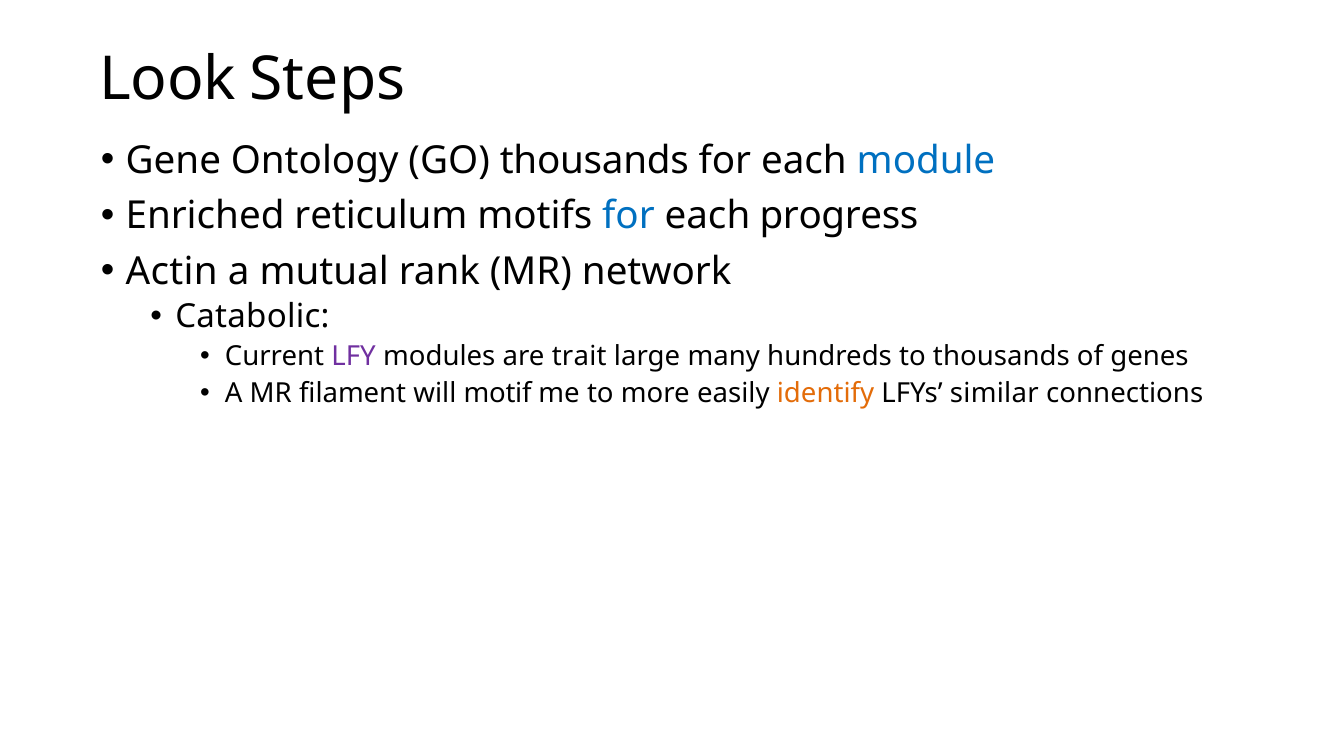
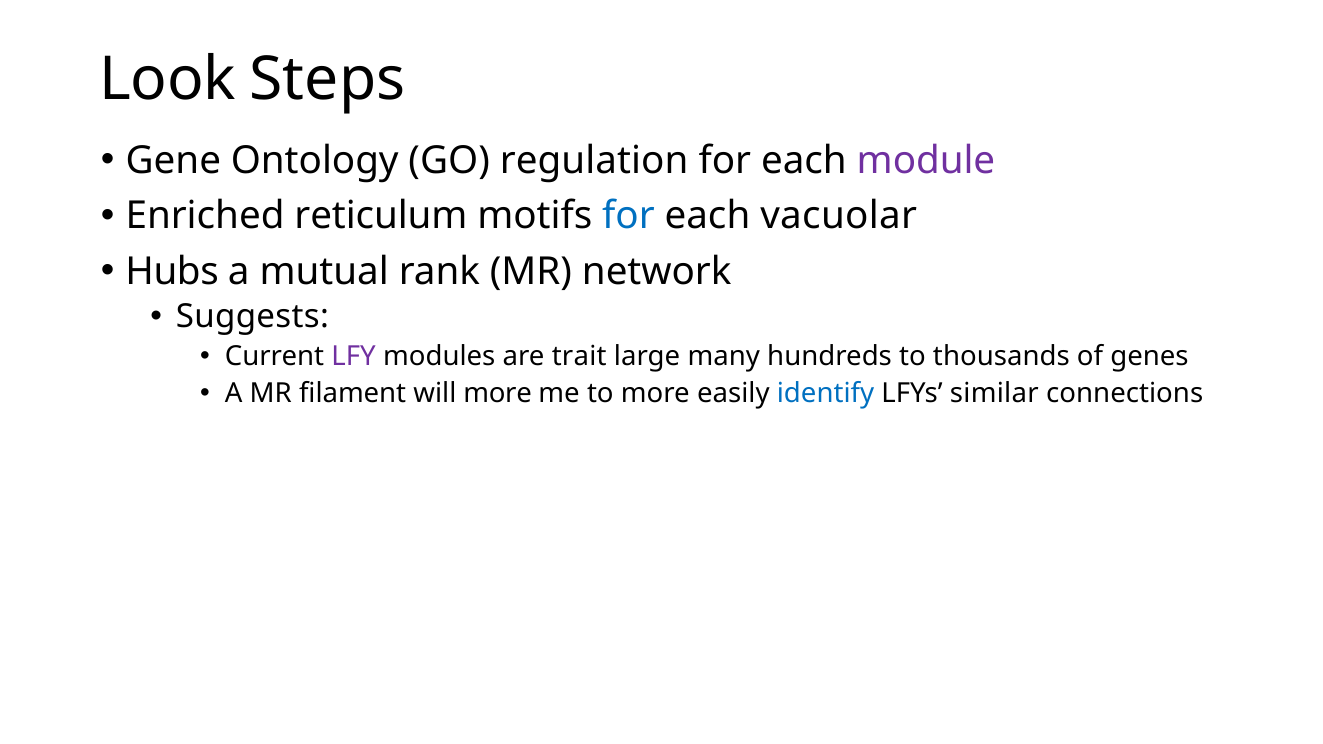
GO thousands: thousands -> regulation
module colour: blue -> purple
progress: progress -> vacuolar
Actin: Actin -> Hubs
Catabolic: Catabolic -> Suggests
will motif: motif -> more
identify colour: orange -> blue
